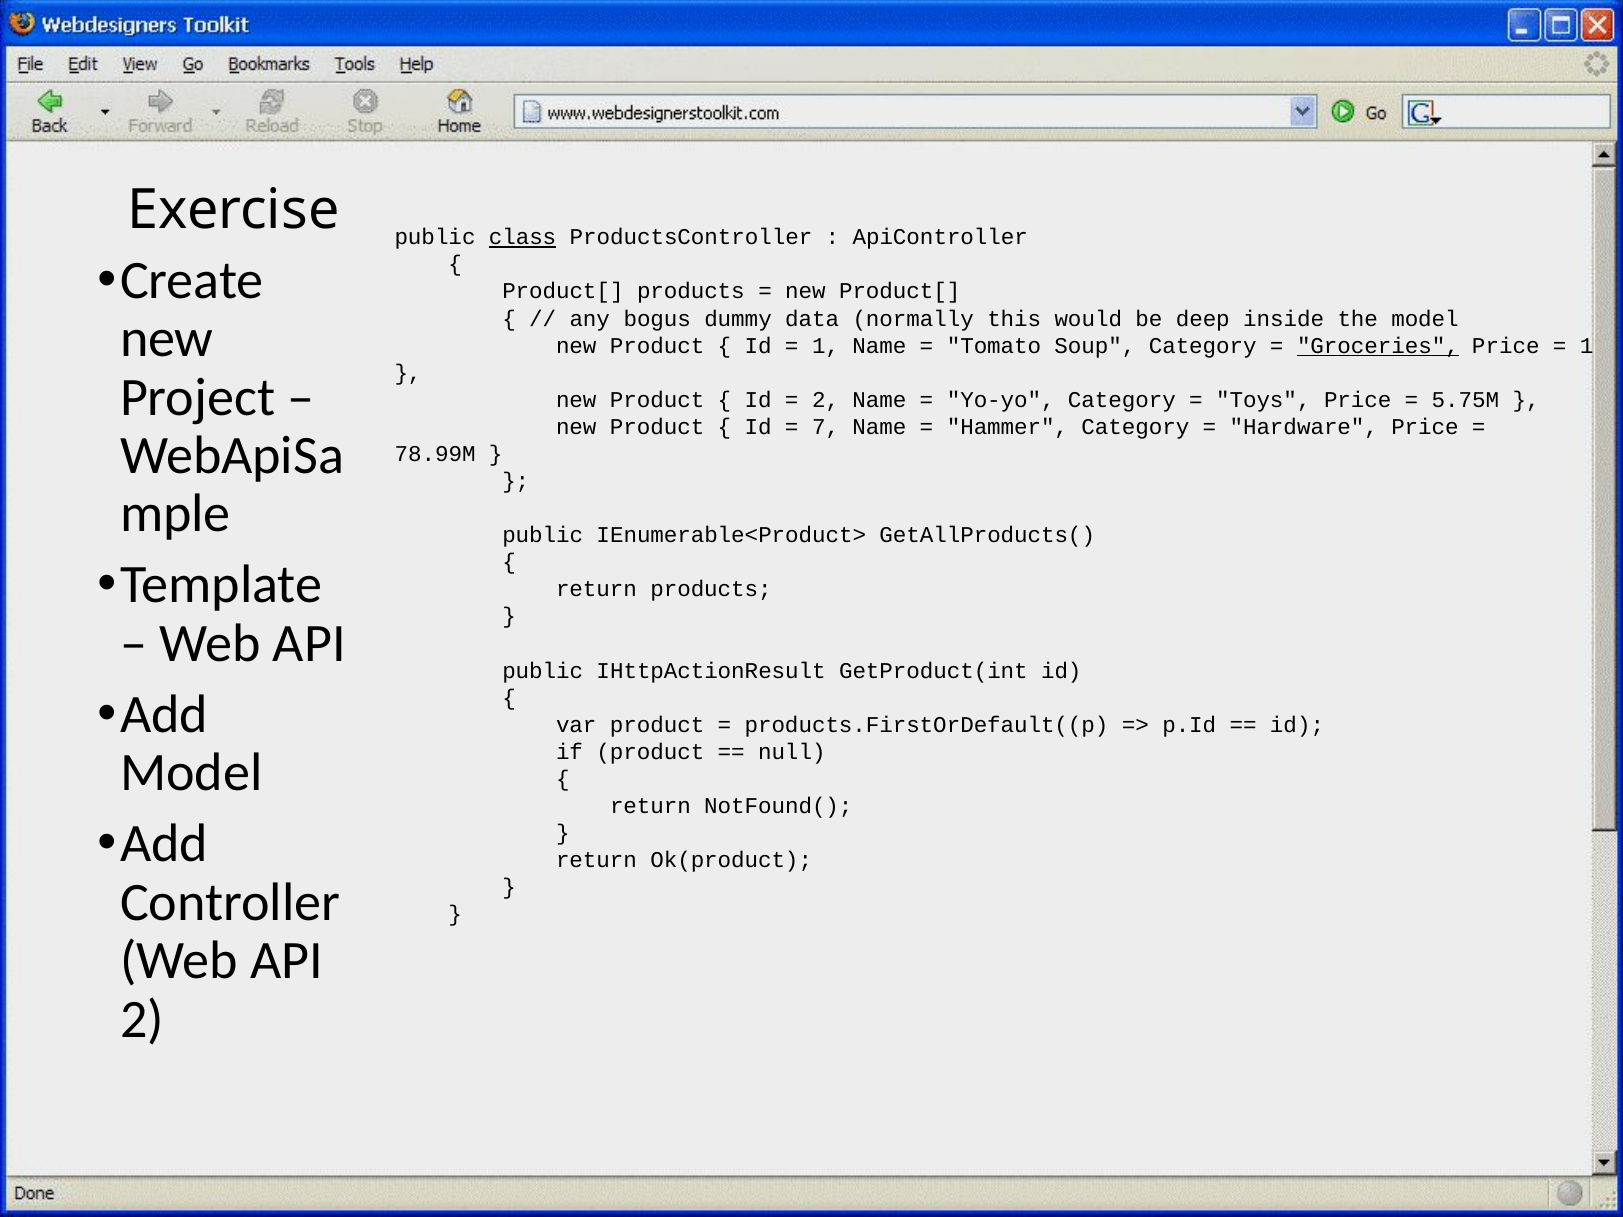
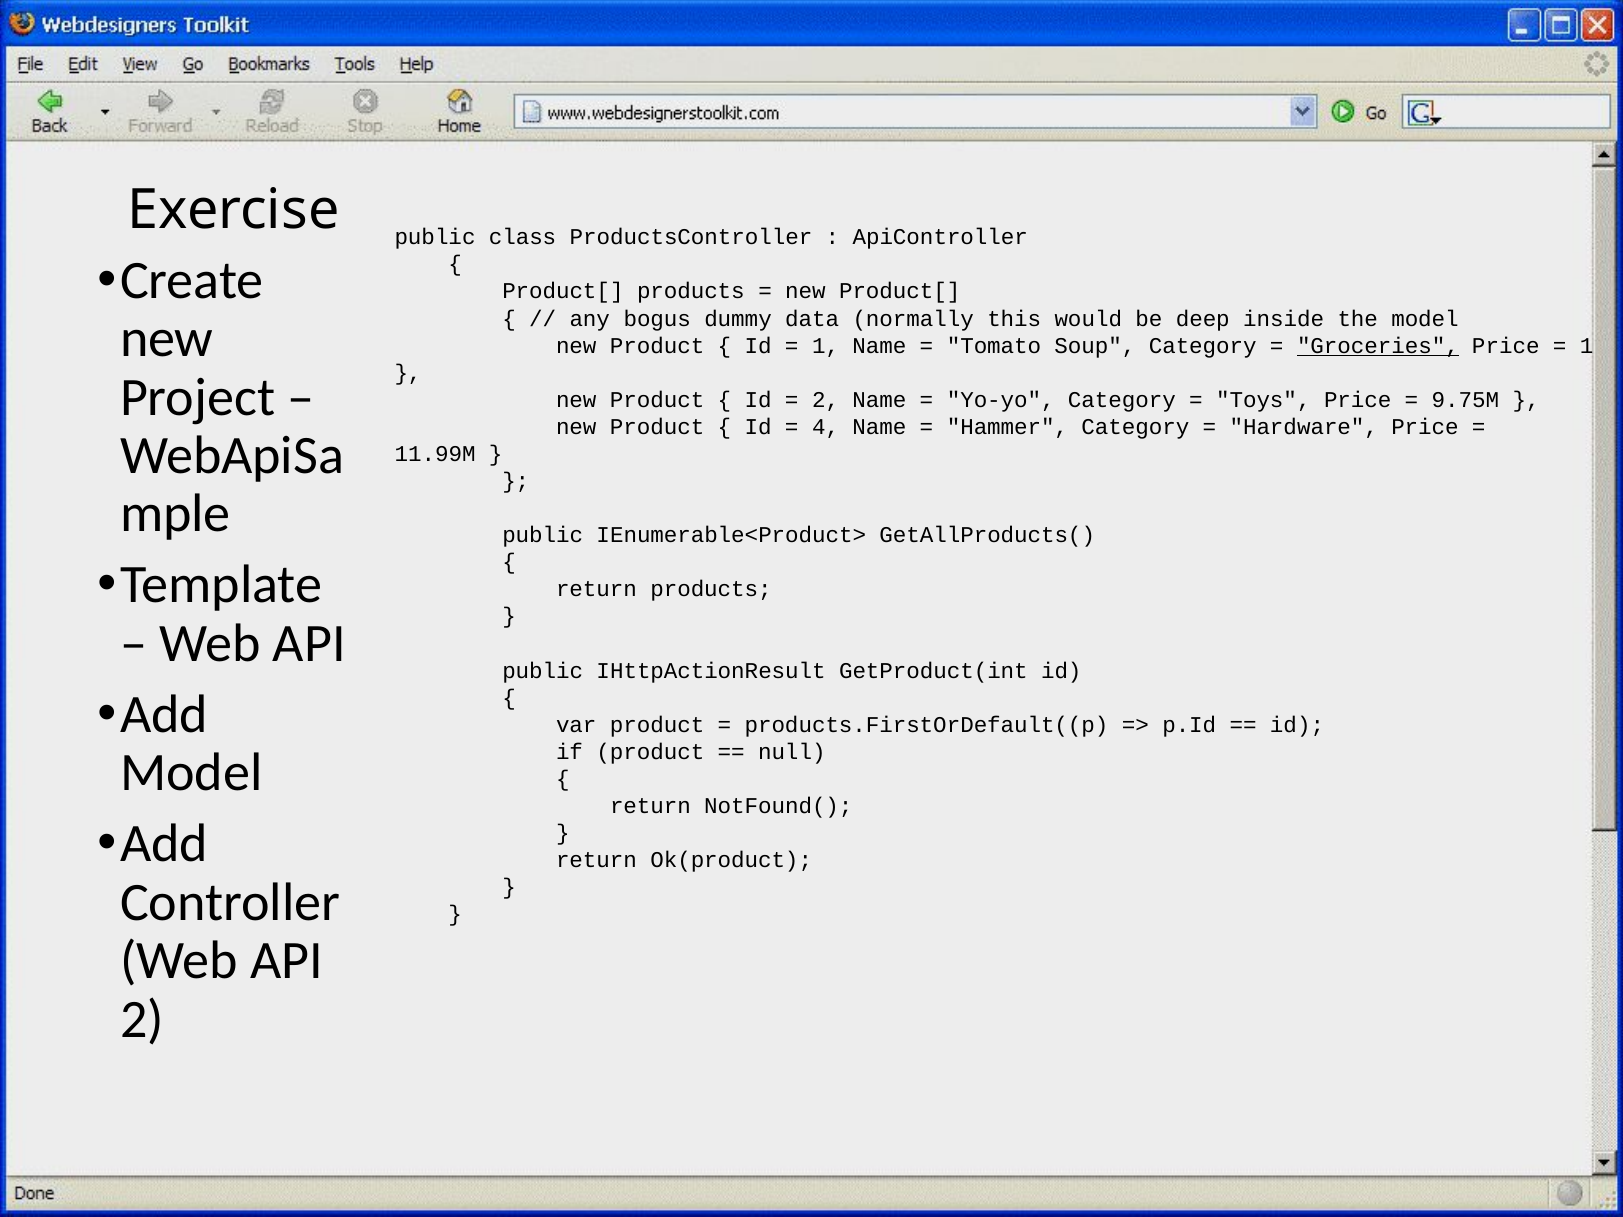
class underline: present -> none
5.75M: 5.75M -> 9.75M
7: 7 -> 4
78.99M: 78.99M -> 11.99M
